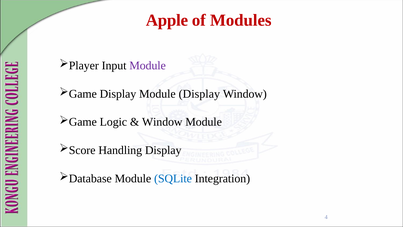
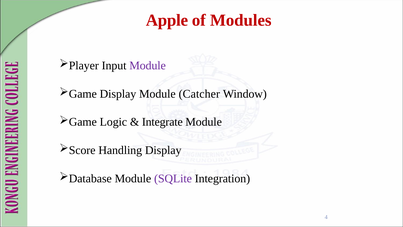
Module Display: Display -> Catcher
Window at (162, 122): Window -> Integrate
SQLite colour: blue -> purple
